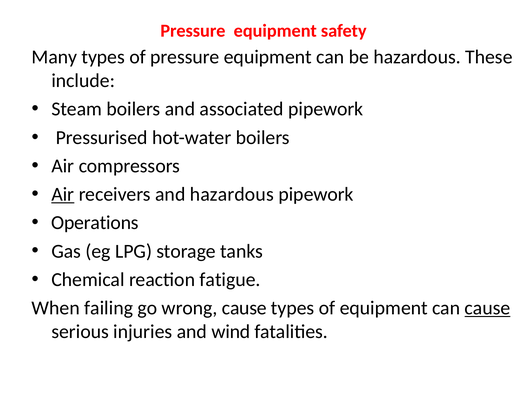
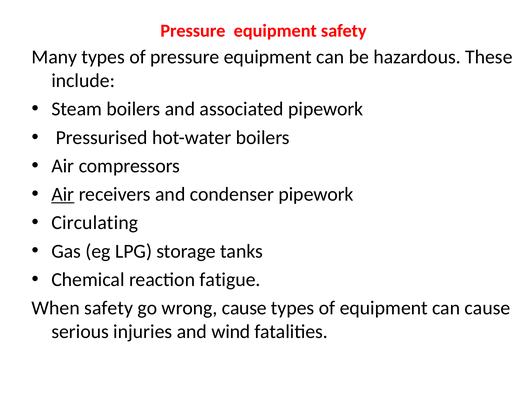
and hazardous: hazardous -> condenser
Operations: Operations -> Circulating
When failing: failing -> safety
cause at (487, 308) underline: present -> none
